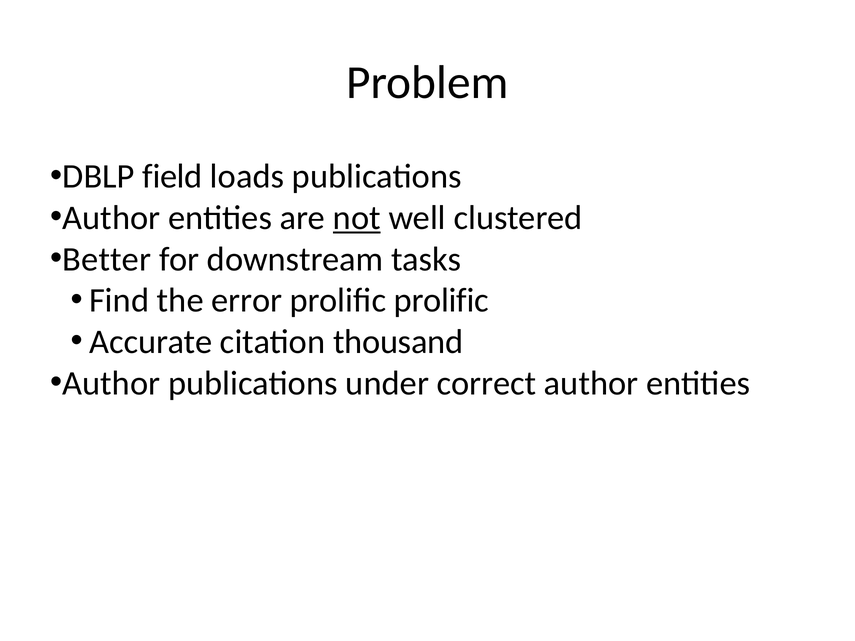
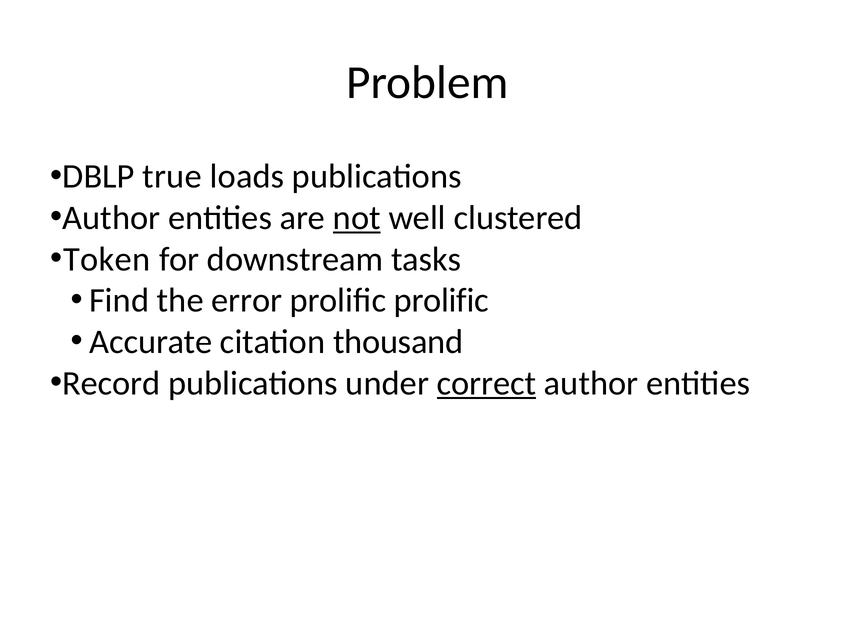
field: field -> true
Better: Better -> Token
Author at (111, 383): Author -> Record
correct underline: none -> present
